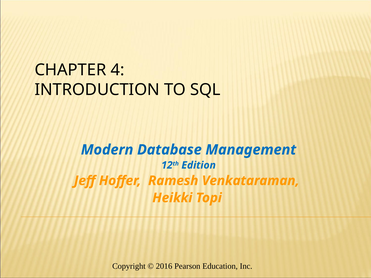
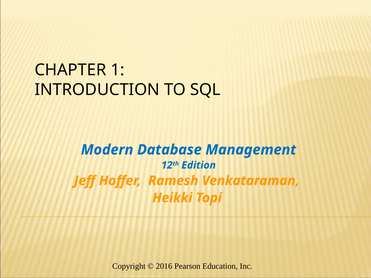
4: 4 -> 1
